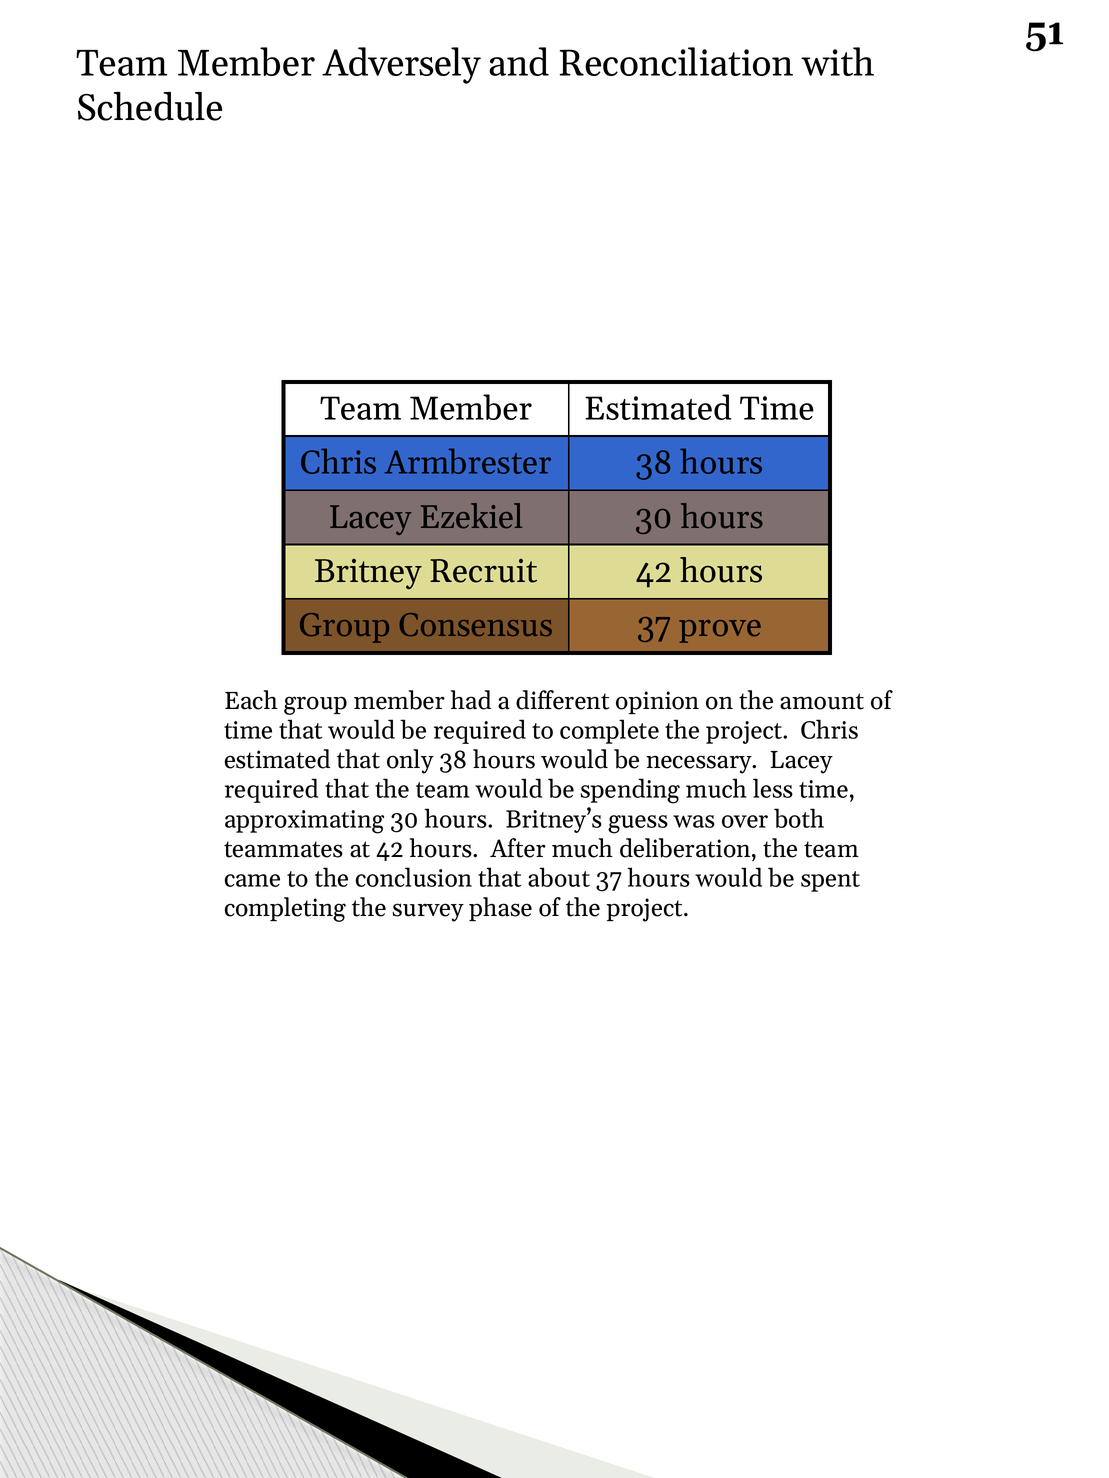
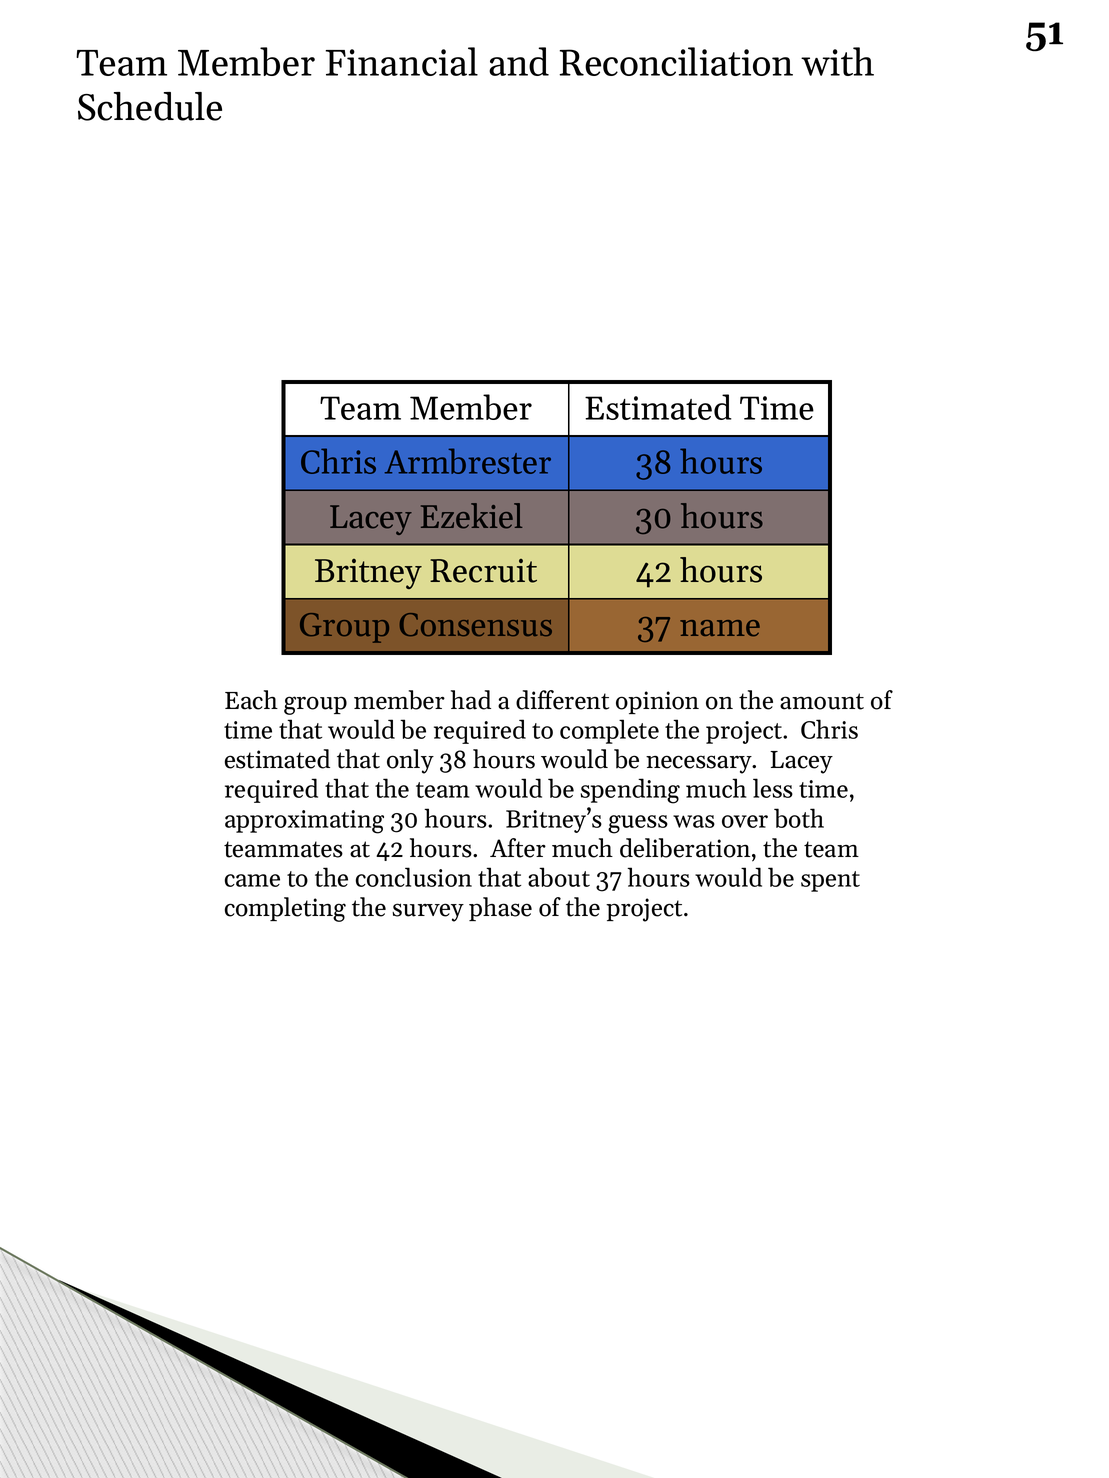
Adversely: Adversely -> Financial
prove: prove -> name
